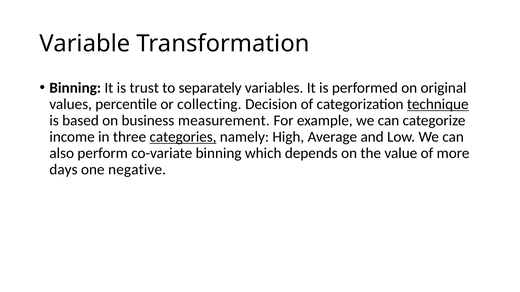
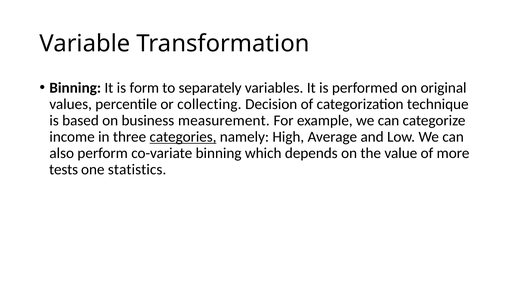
trust: trust -> form
technique underline: present -> none
days: days -> tests
negative: negative -> statistics
